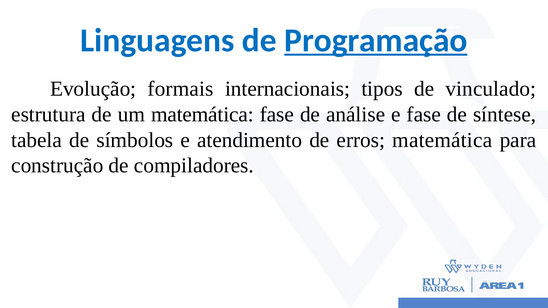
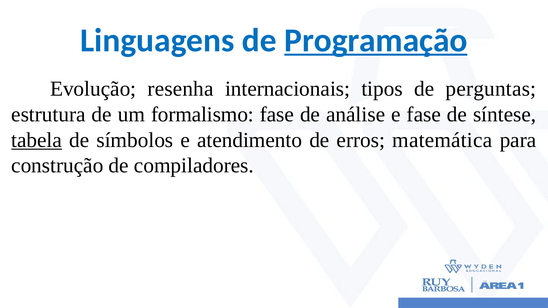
formais: formais -> resenha
vinculado;: vinculado; -> perguntas;
um matemática: matemática -> formalismo
tabela underline: none -> present
